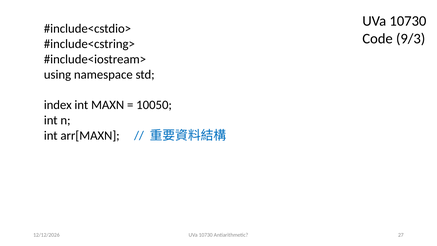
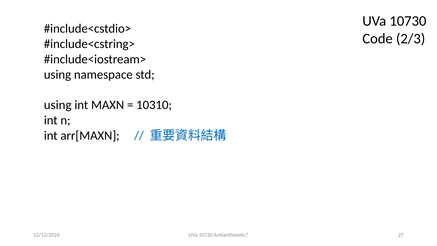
9/3: 9/3 -> 2/3
index at (58, 105): index -> using
10050: 10050 -> 10310
